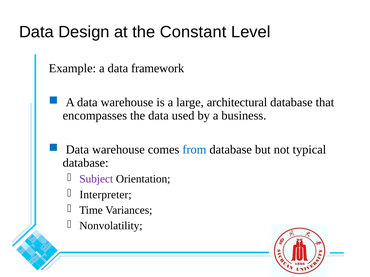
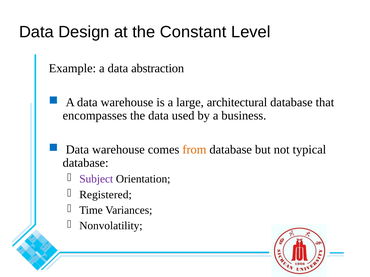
framework: framework -> abstraction
from colour: blue -> orange
Interpreter: Interpreter -> Registered
